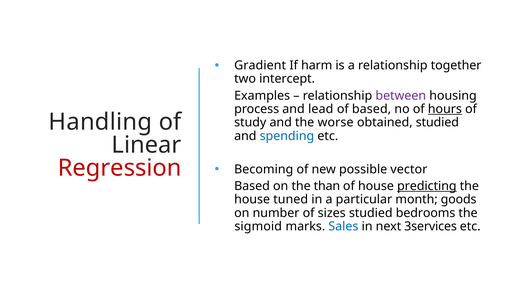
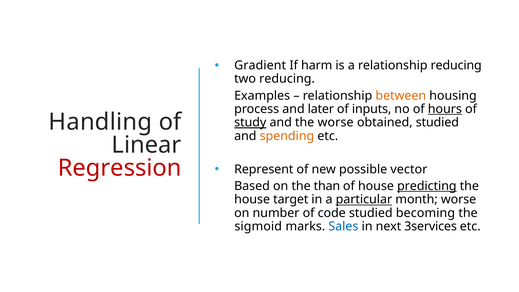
relationship together: together -> reducing
two intercept: intercept -> reducing
between colour: purple -> orange
lead: lead -> later
of based: based -> inputs
study underline: none -> present
spending colour: blue -> orange
Becoming: Becoming -> Represent
tuned: tuned -> target
particular underline: none -> present
month goods: goods -> worse
sizes: sizes -> code
bedrooms: bedrooms -> becoming
